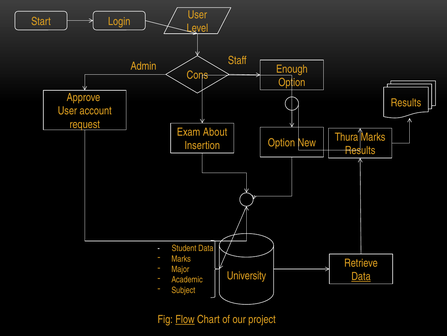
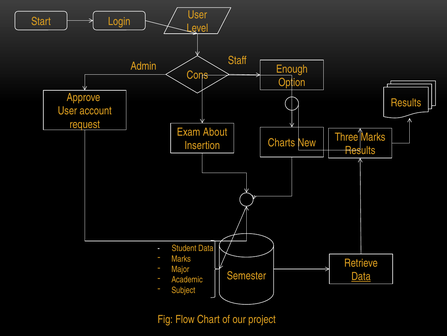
Thura: Thura -> Three
Insertion Option: Option -> Charts
University: University -> Semester
Flow underline: present -> none
